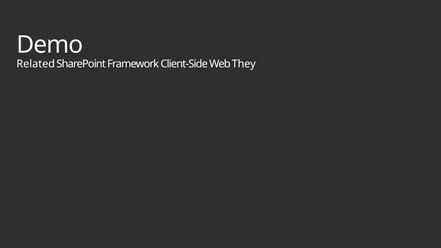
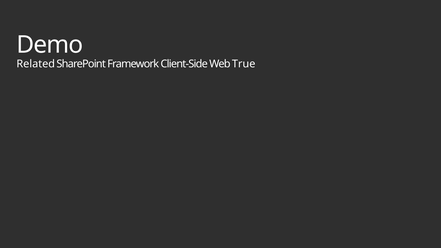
They: They -> True
